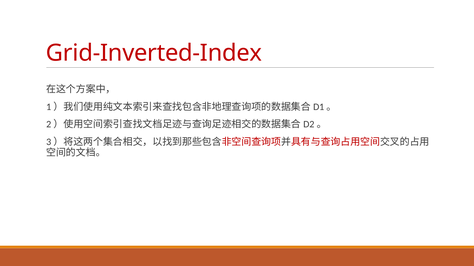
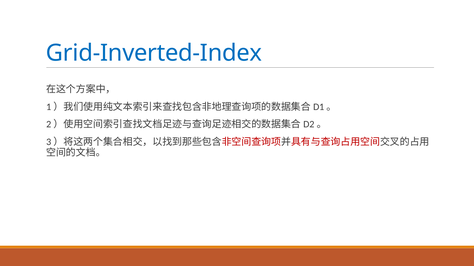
Grid-Inverted-Index colour: red -> blue
